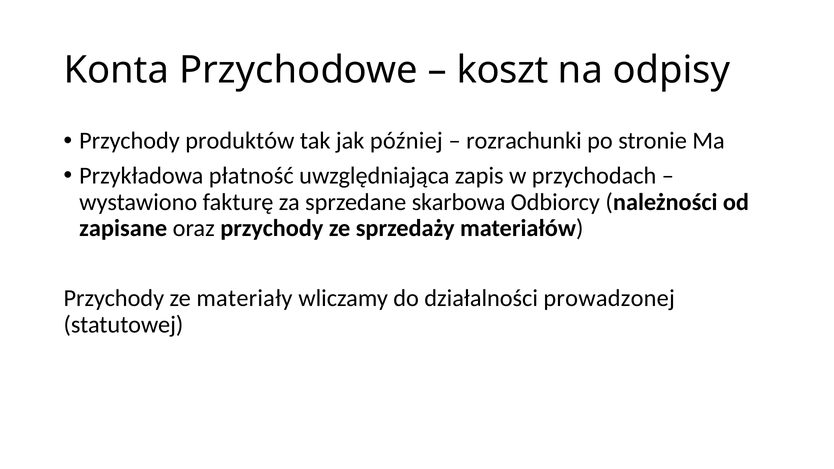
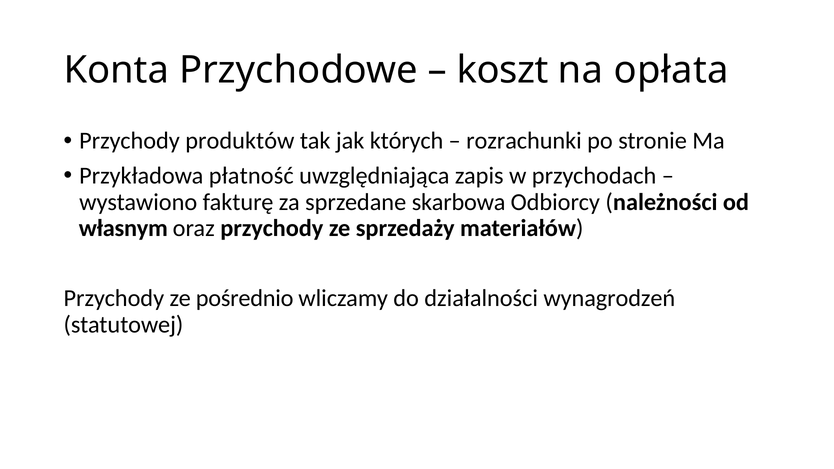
odpisy: odpisy -> opłata
później: później -> których
zapisane: zapisane -> własnym
materiały: materiały -> pośrednio
prowadzonej: prowadzonej -> wynagrodzeń
